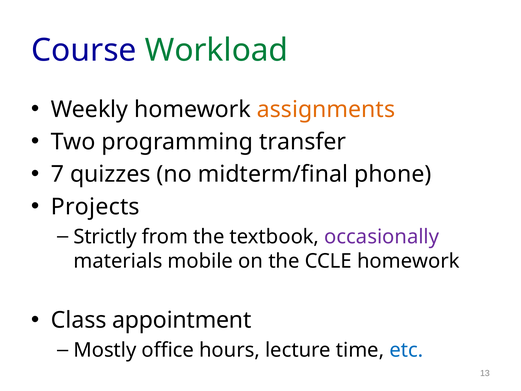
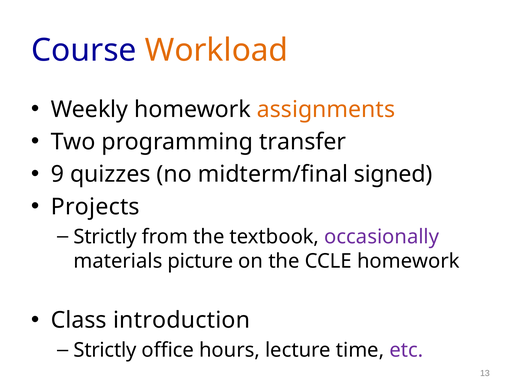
Workload colour: green -> orange
7: 7 -> 9
phone: phone -> signed
mobile: mobile -> picture
appointment: appointment -> introduction
Mostly at (105, 350): Mostly -> Strictly
etc colour: blue -> purple
